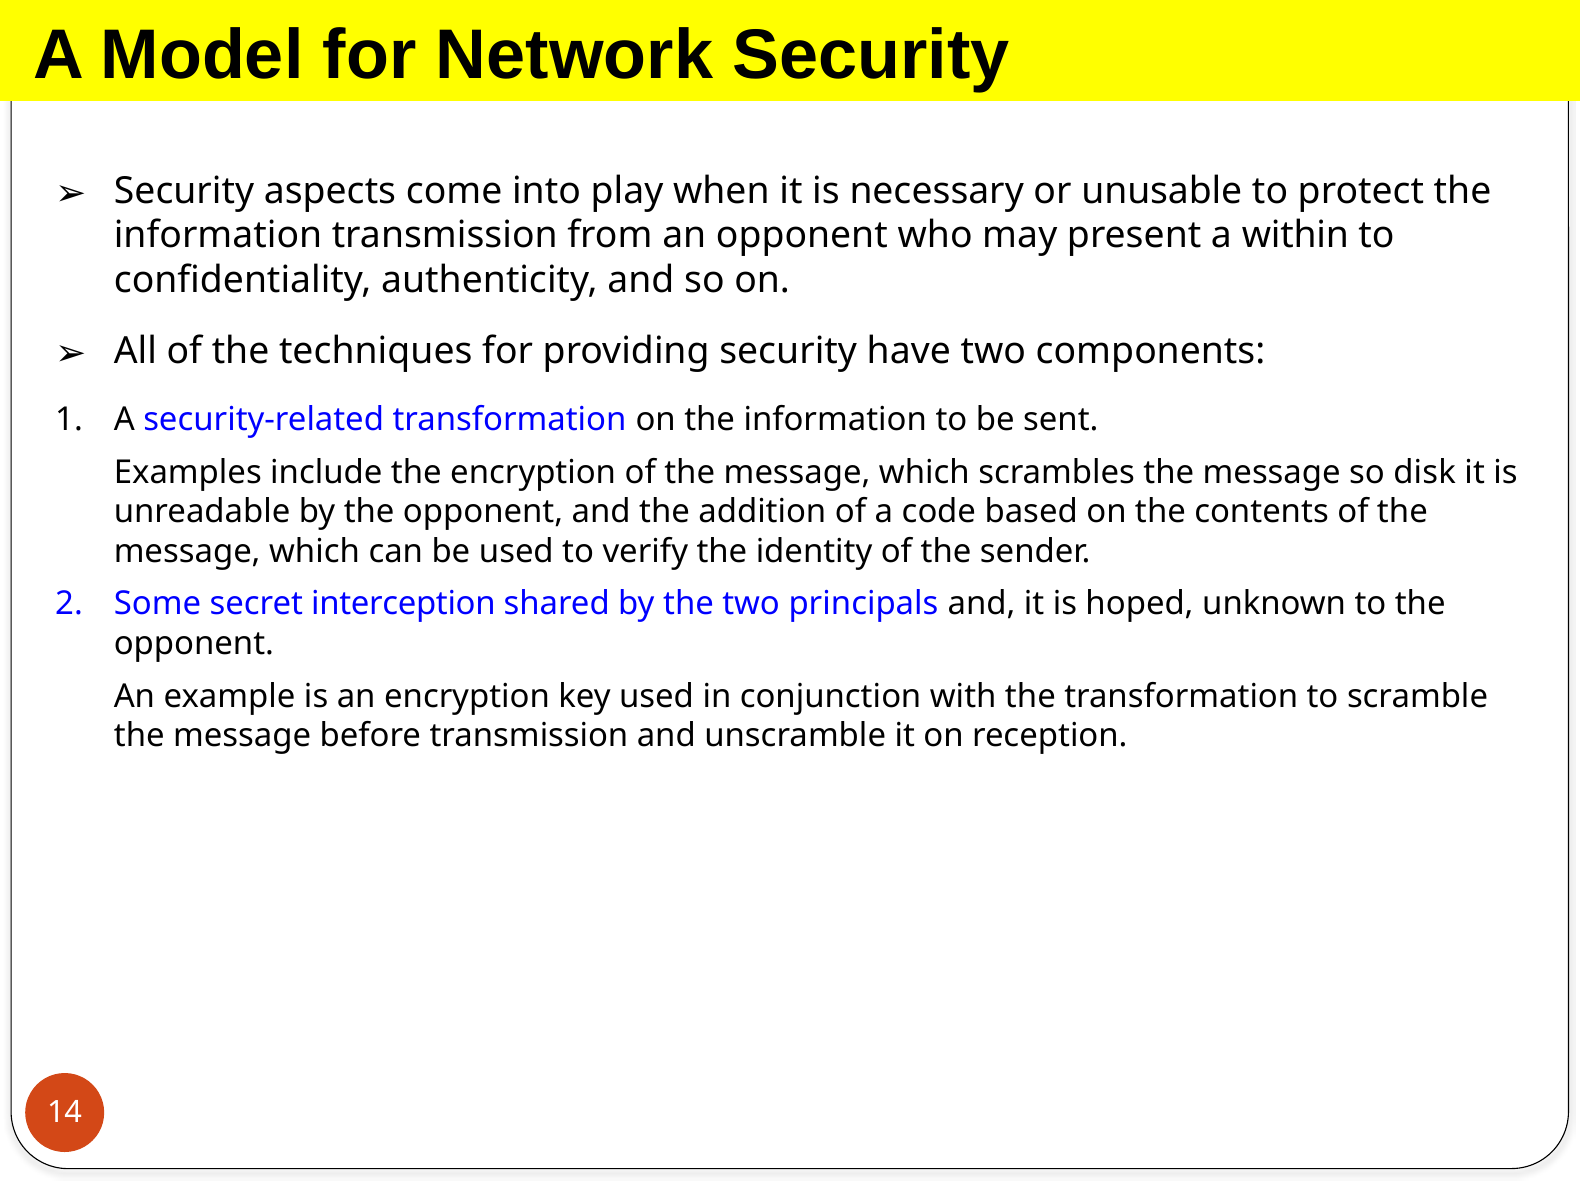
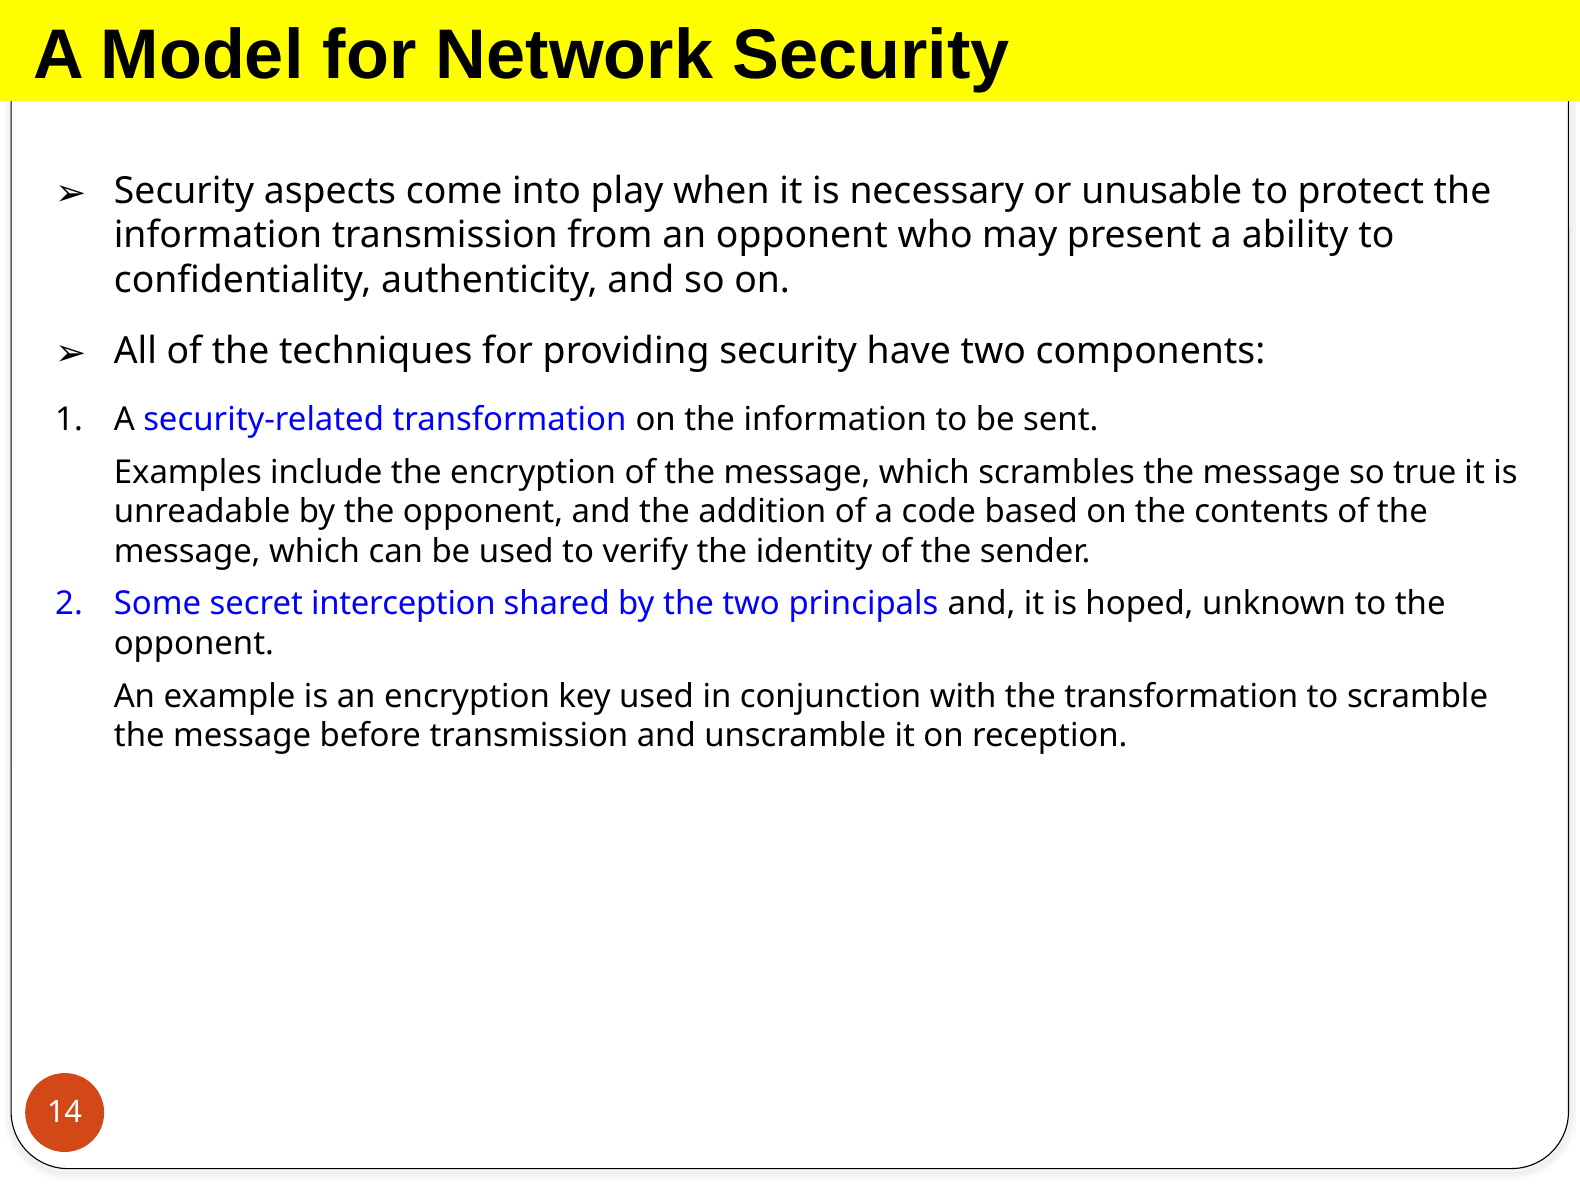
within: within -> ability
disk: disk -> true
